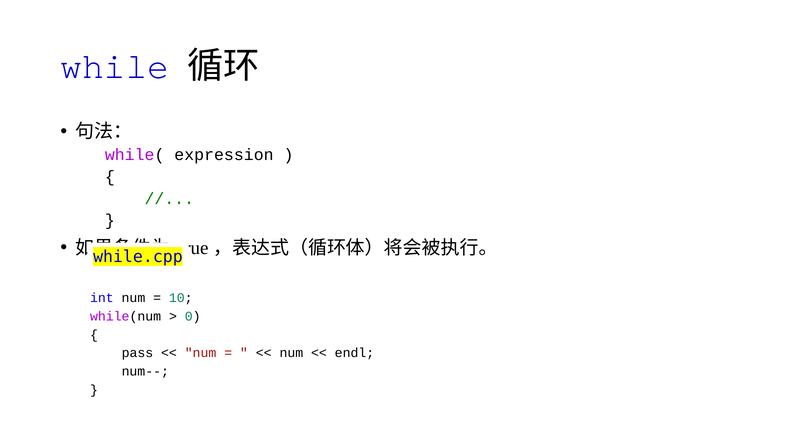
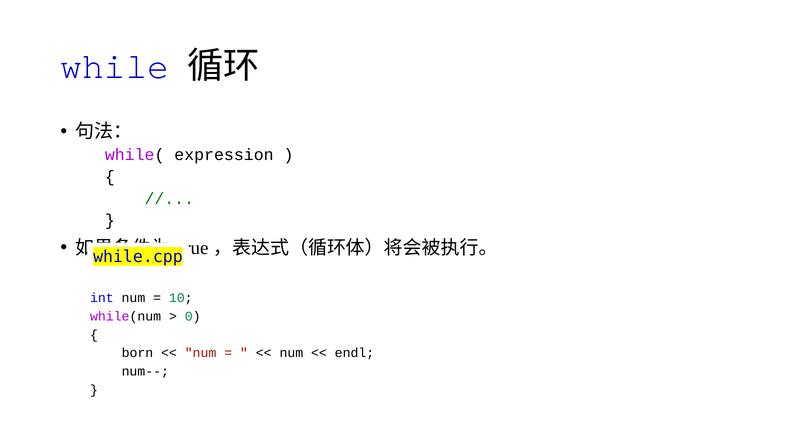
pass: pass -> born
